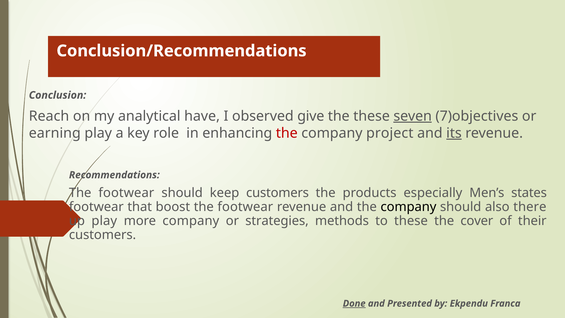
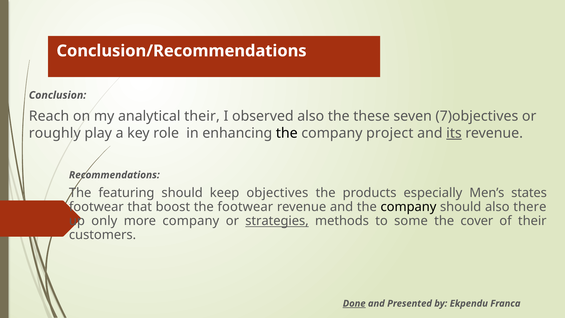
analytical have: have -> their
observed give: give -> also
seven underline: present -> none
earning: earning -> roughly
the at (287, 133) colour: red -> black
footwear at (126, 193): footwear -> featuring
keep customers: customers -> objectives
up play: play -> only
strategies underline: none -> present
to these: these -> some
